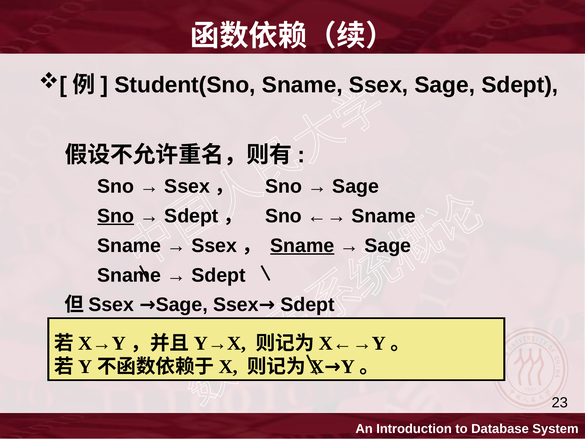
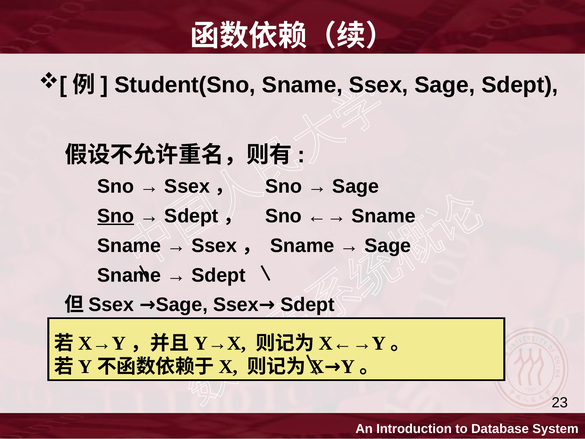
Sname at (302, 245) underline: present -> none
